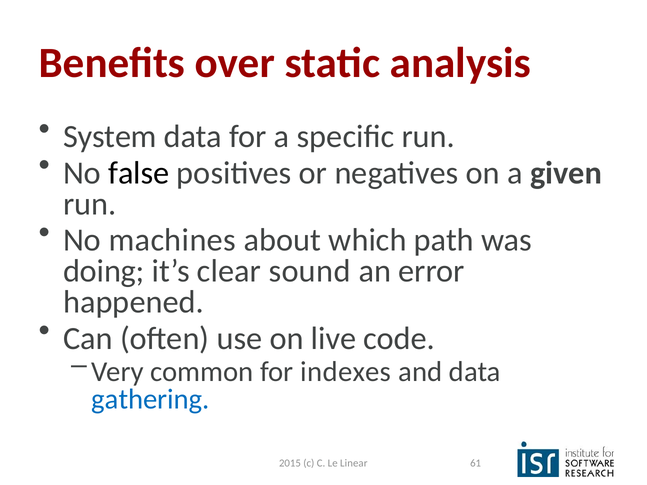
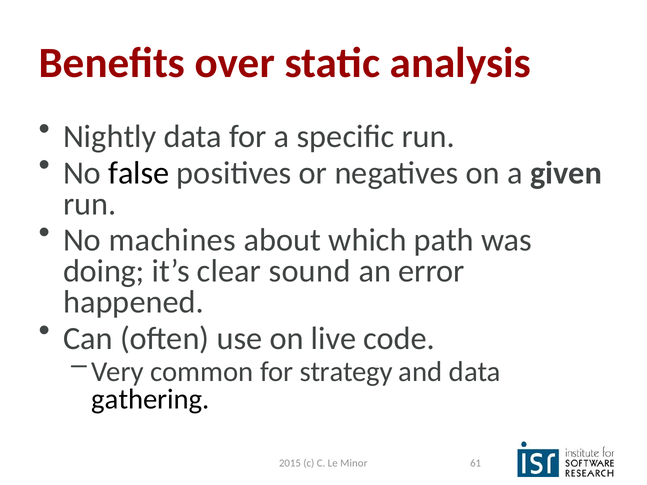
System: System -> Nightly
indexes: indexes -> strategy
gathering colour: blue -> black
Linear: Linear -> Minor
